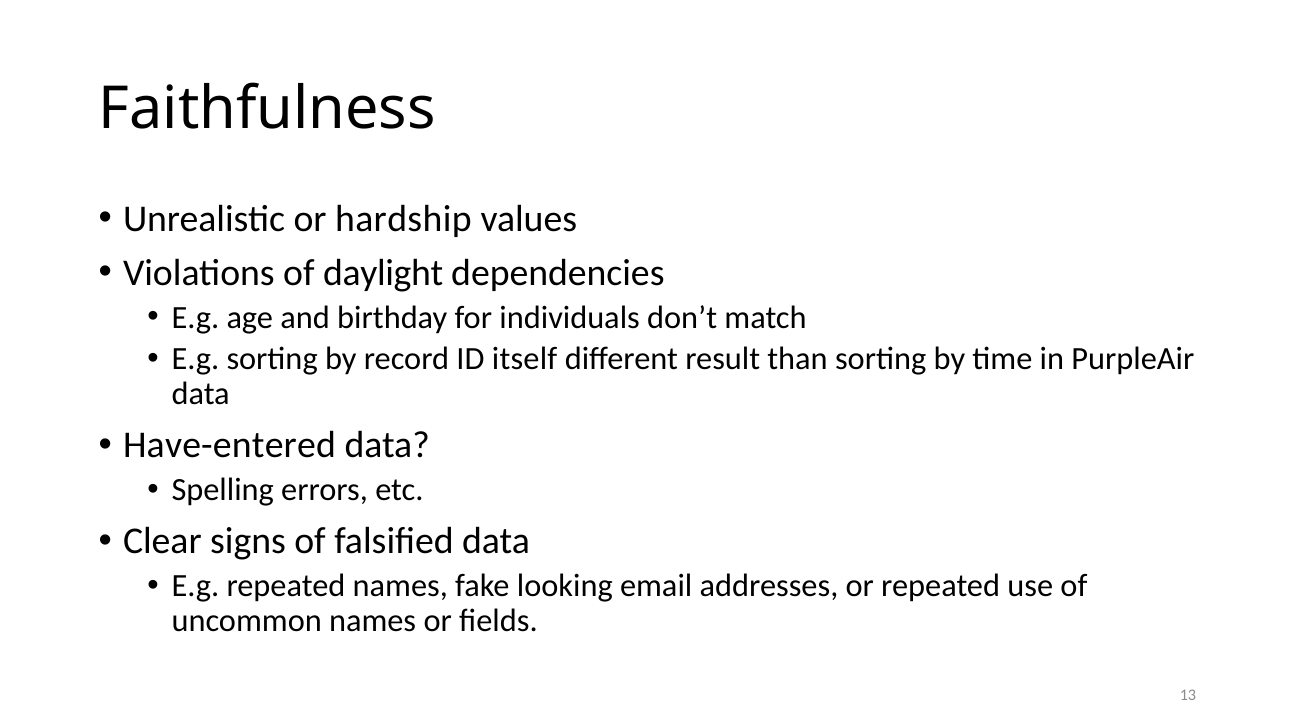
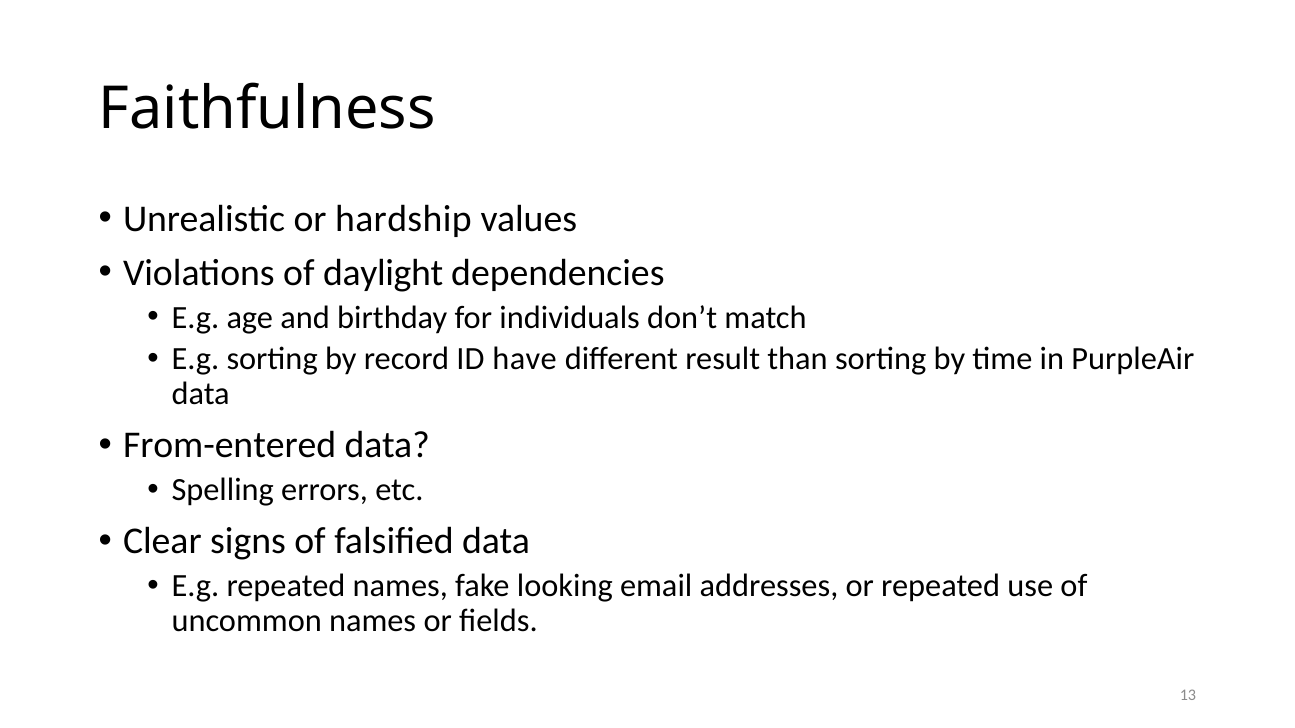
itself: itself -> have
Have-entered: Have-entered -> From-entered
